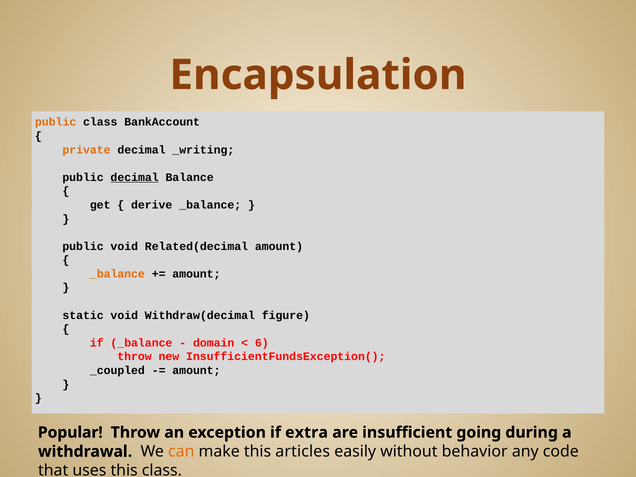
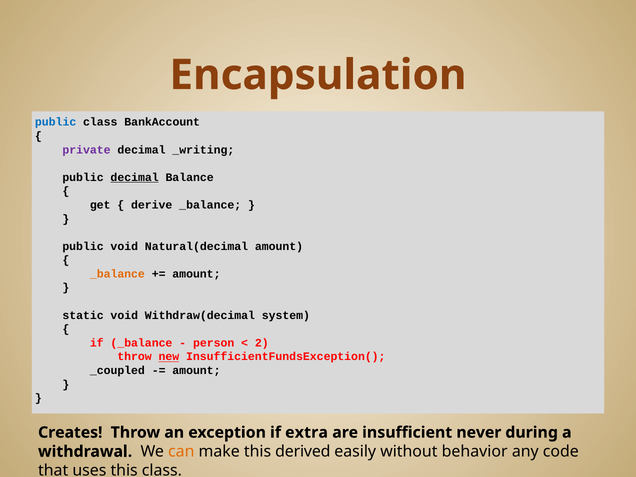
public at (56, 122) colour: orange -> blue
private colour: orange -> purple
Related(decimal: Related(decimal -> Natural(decimal
figure: figure -> system
domain: domain -> person
6: 6 -> 2
new underline: none -> present
Popular: Popular -> Creates
going: going -> never
articles: articles -> derived
